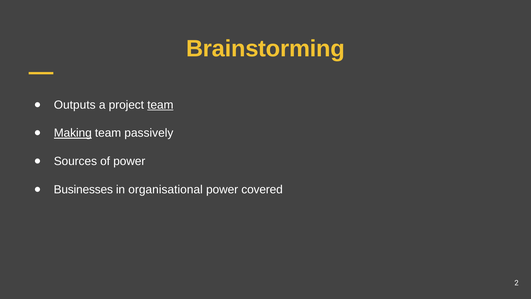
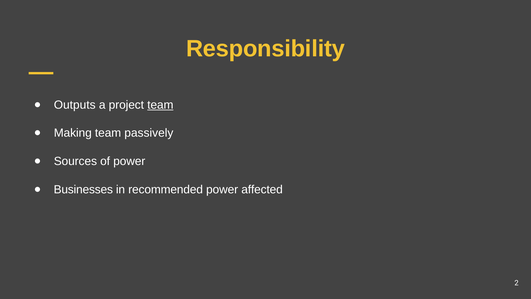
Brainstorming: Brainstorming -> Responsibility
Making underline: present -> none
organisational: organisational -> recommended
covered: covered -> affected
